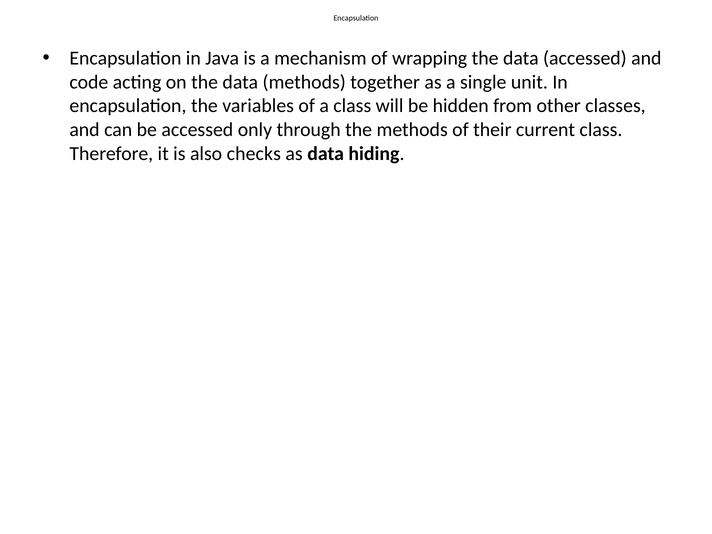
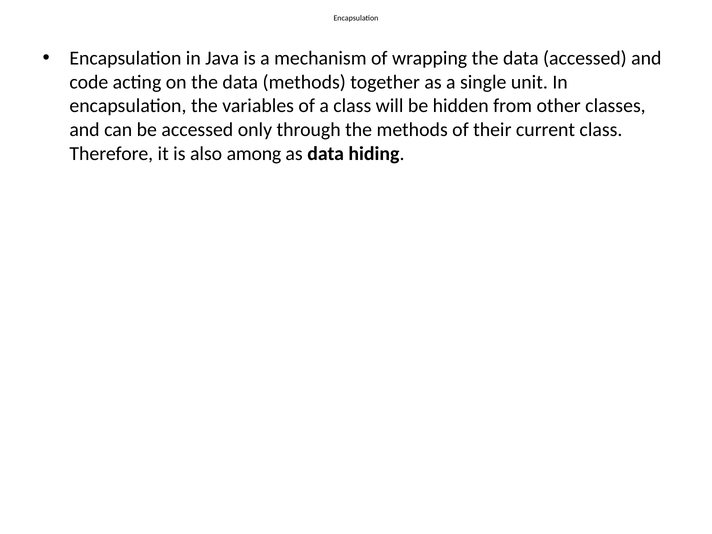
checks: checks -> among
